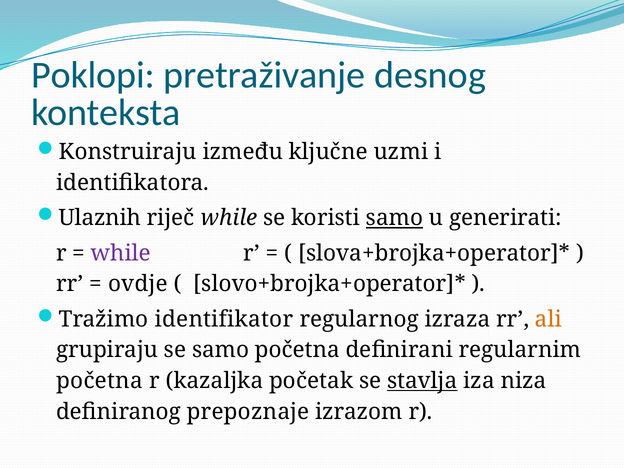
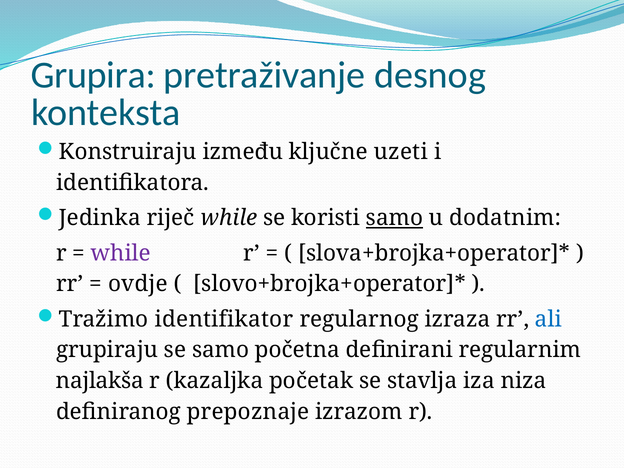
Poklopi: Poklopi -> Grupira
uzmi: uzmi -> uzeti
Ulaznih: Ulaznih -> Jedinka
generirati: generirati -> dodatnim
ali colour: orange -> blue
početna at (100, 381): početna -> najlakša
stavlja underline: present -> none
